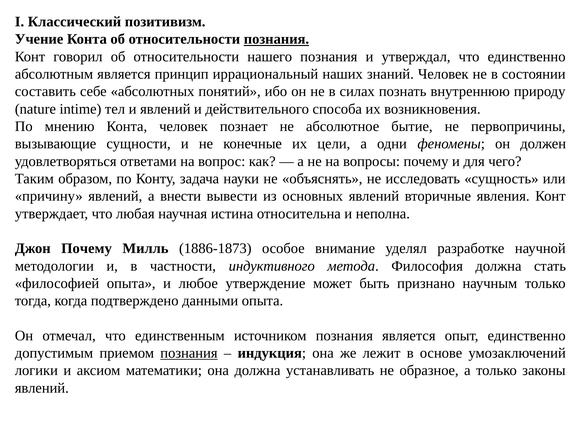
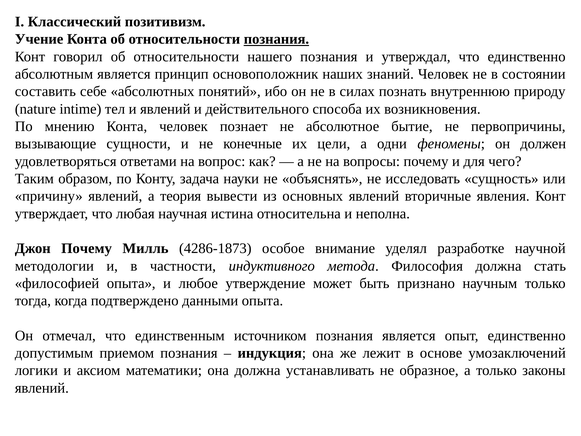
иррациональный: иррациональный -> основоположник
внести: внести -> теория
1886-1873: 1886-1873 -> 4286-1873
познания at (189, 353) underline: present -> none
